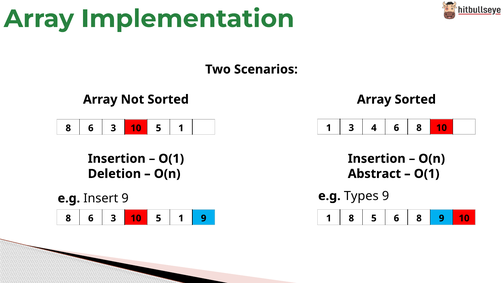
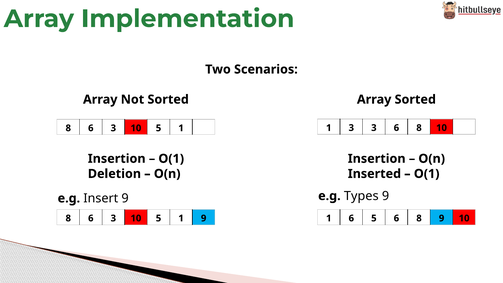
3 4: 4 -> 3
Abstract: Abstract -> Inserted
1 8: 8 -> 6
